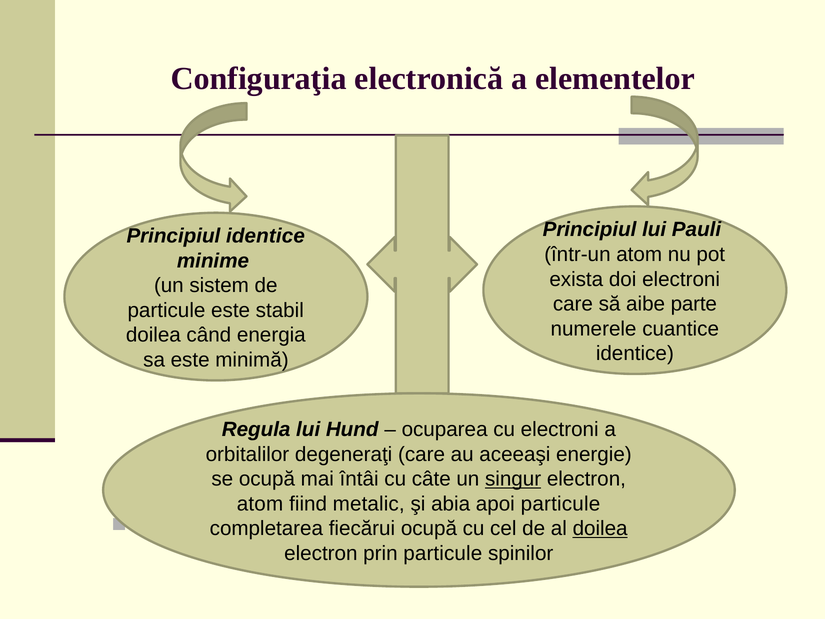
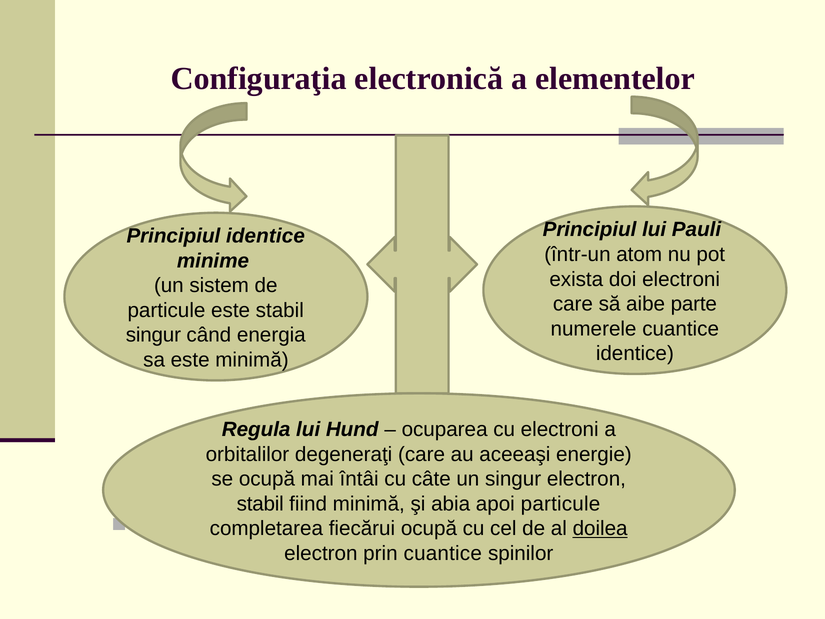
doilea at (153, 335): doilea -> singur
singur at (513, 479) underline: present -> none
atom at (260, 504): atom -> stabil
fiind metalic: metalic -> minimă
prin particule: particule -> cuantice
